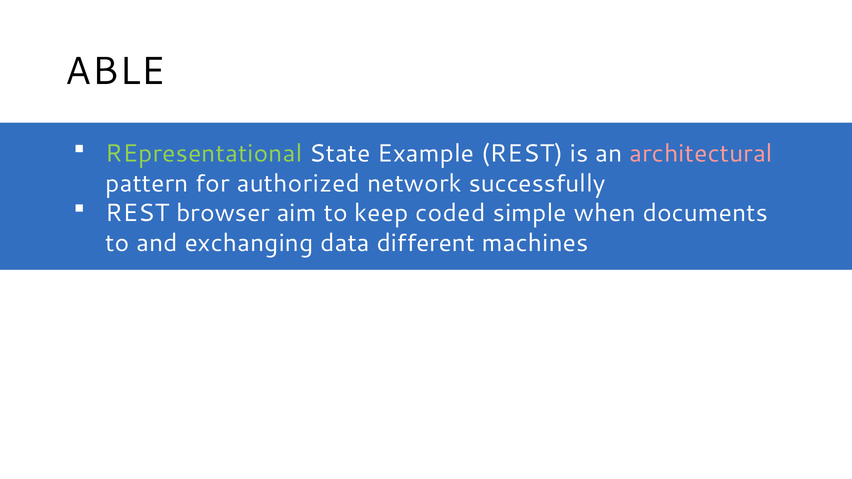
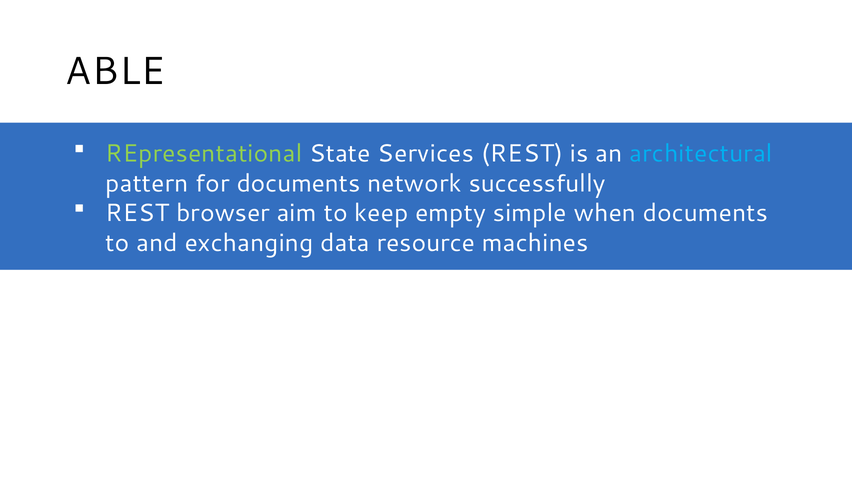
Example: Example -> Services
architectural colour: pink -> light blue
for authorized: authorized -> documents
coded: coded -> empty
different: different -> resource
